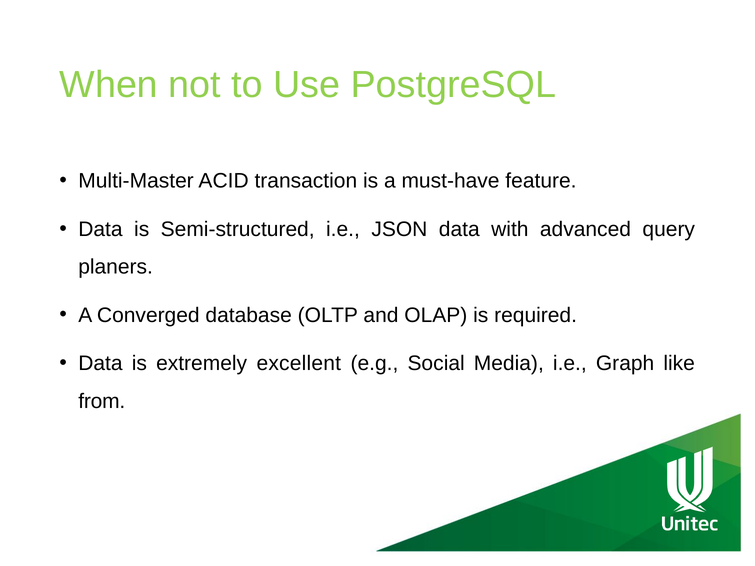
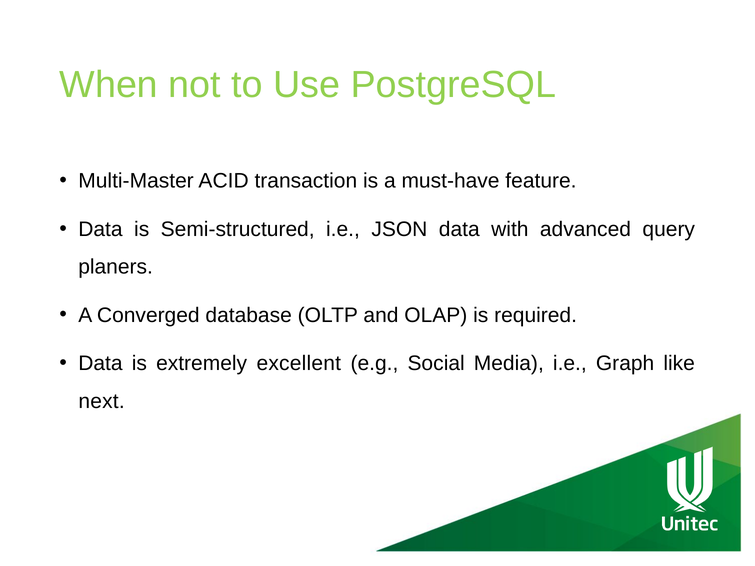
from: from -> next
